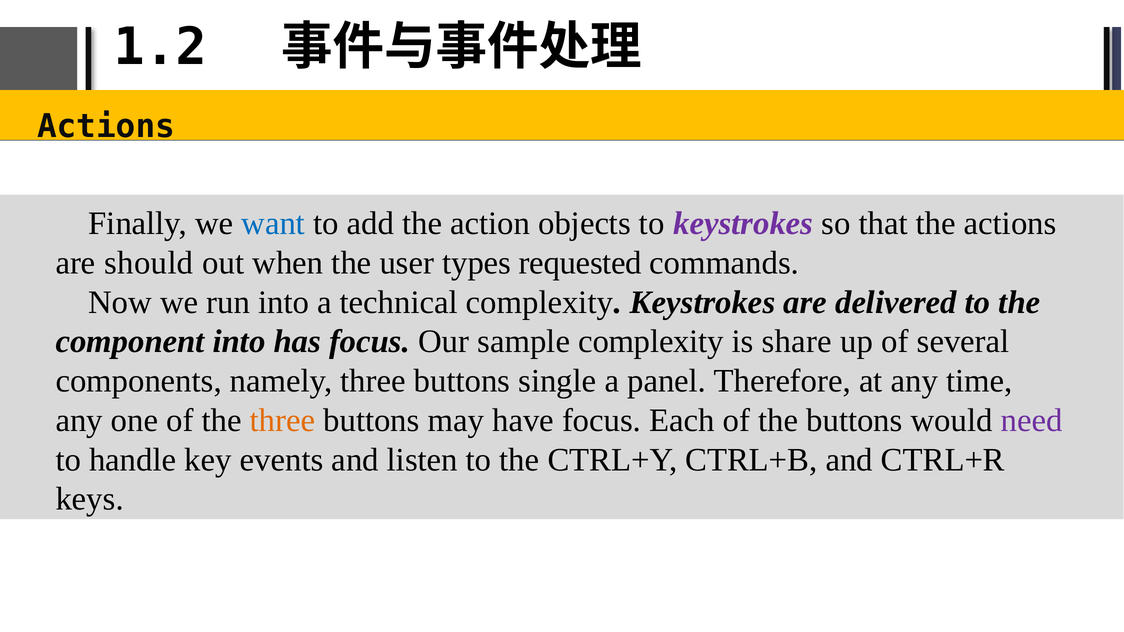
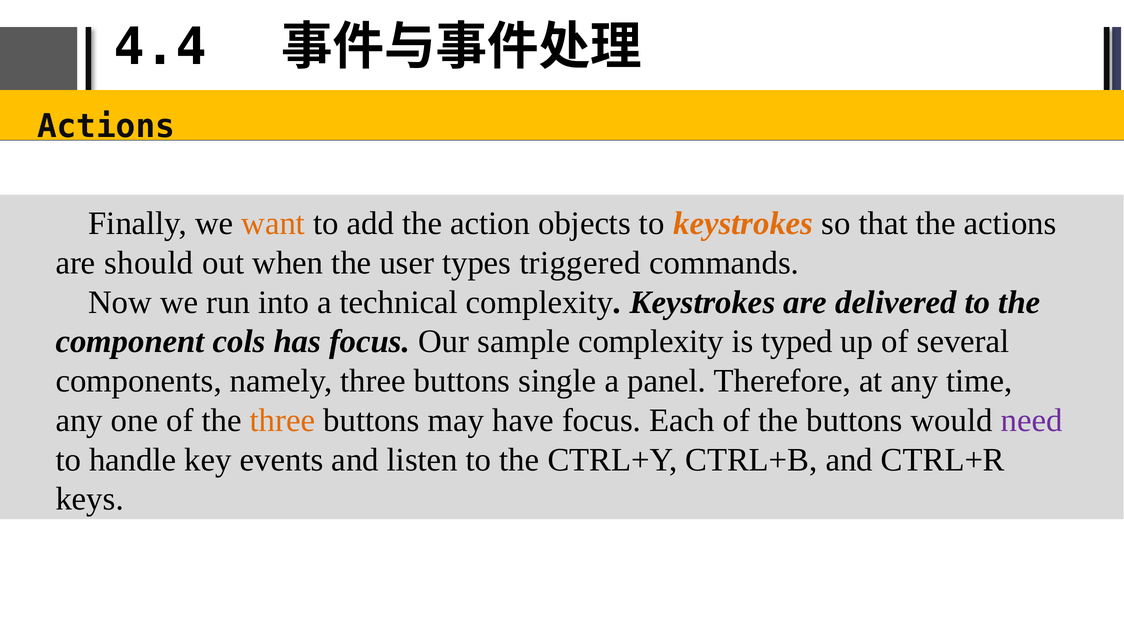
1.2: 1.2 -> 4.4
want colour: blue -> orange
keystrokes at (743, 224) colour: purple -> orange
requested: requested -> triggered
component into: into -> cols
share: share -> typed
